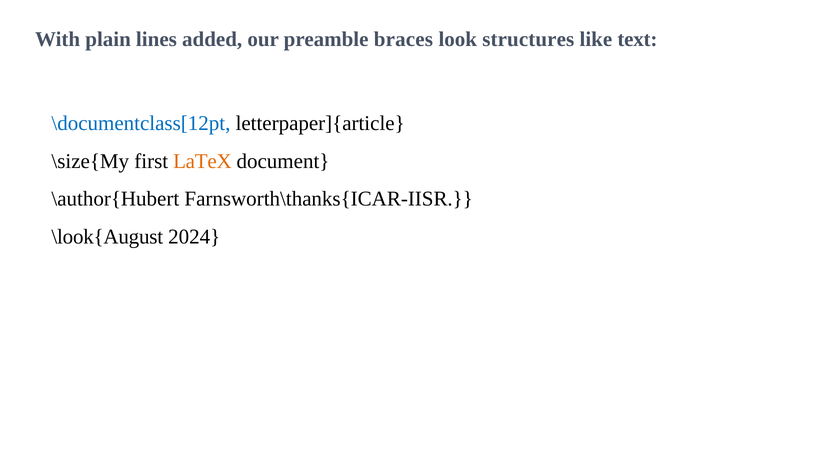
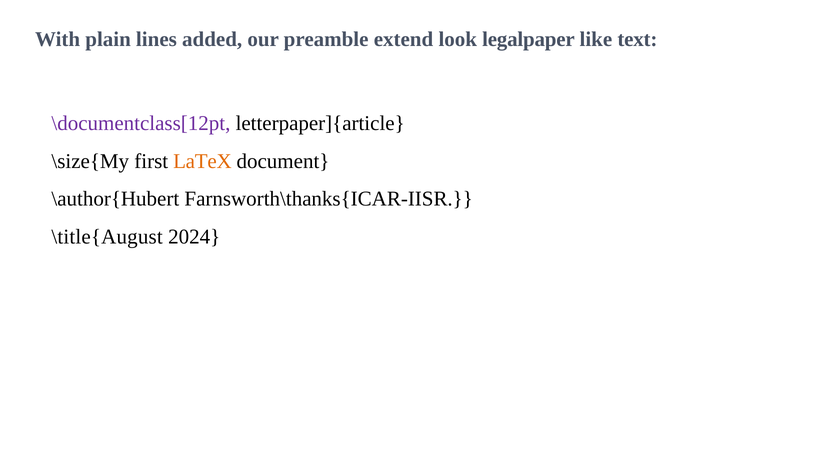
braces: braces -> extend
structures: structures -> legalpaper
\documentclass[12pt colour: blue -> purple
\look{August: \look{August -> \title{August
